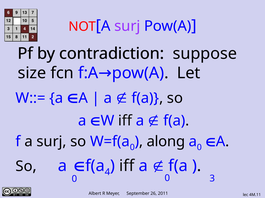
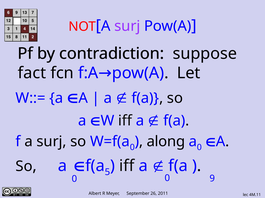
size: size -> fact
4: 4 -> 5
3: 3 -> 9
